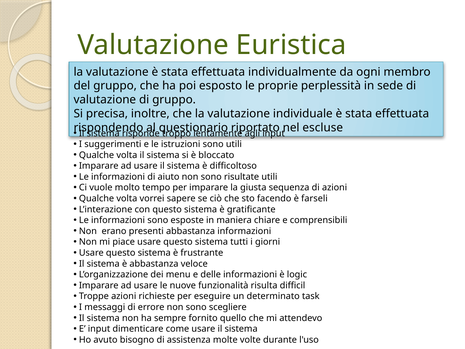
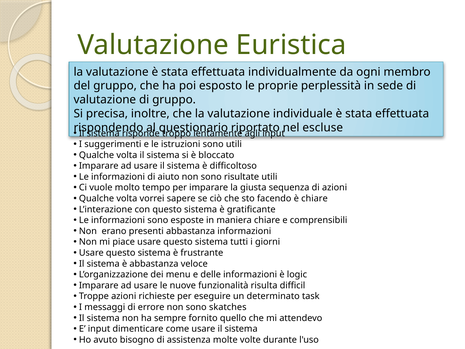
è farseli: farseli -> chiare
scegliere: scegliere -> skatches
